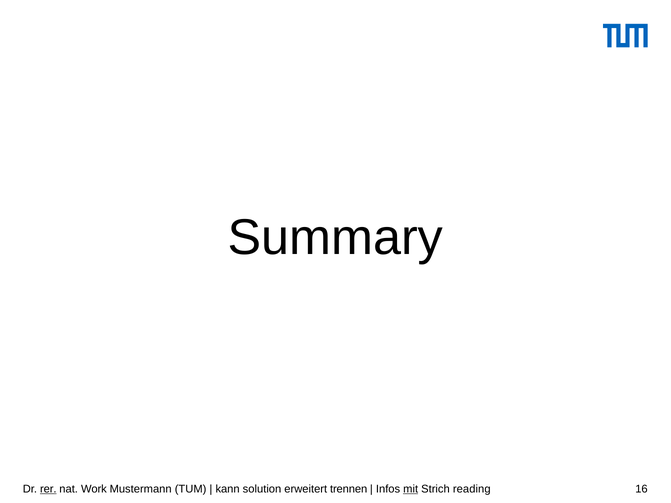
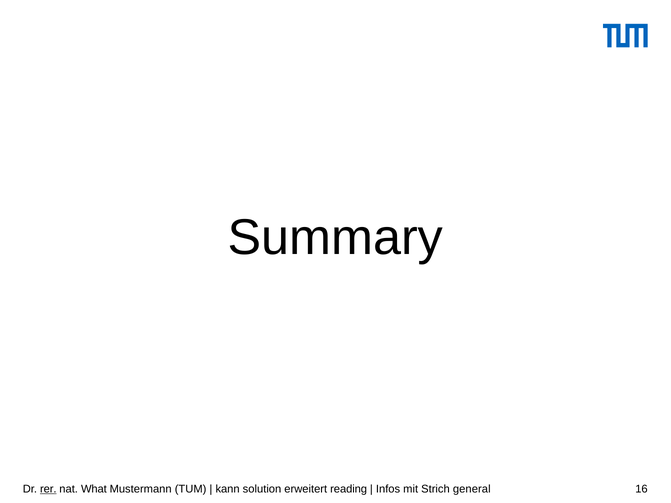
Work: Work -> What
trennen: trennen -> reading
mit underline: present -> none
reading: reading -> general
